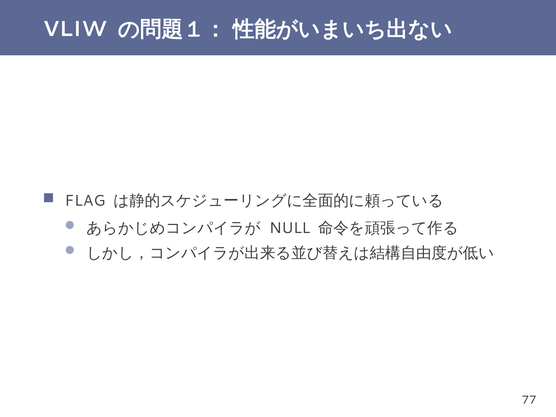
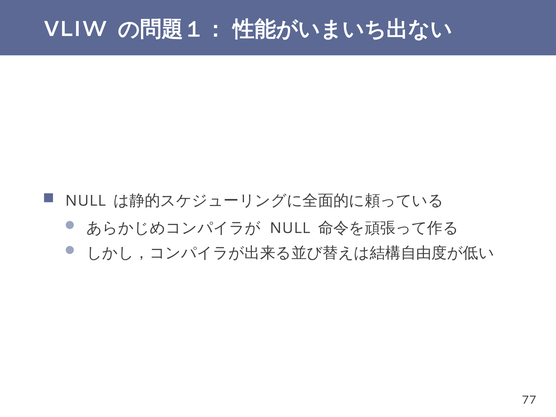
FLAG at (85, 201): FLAG -> NULL
